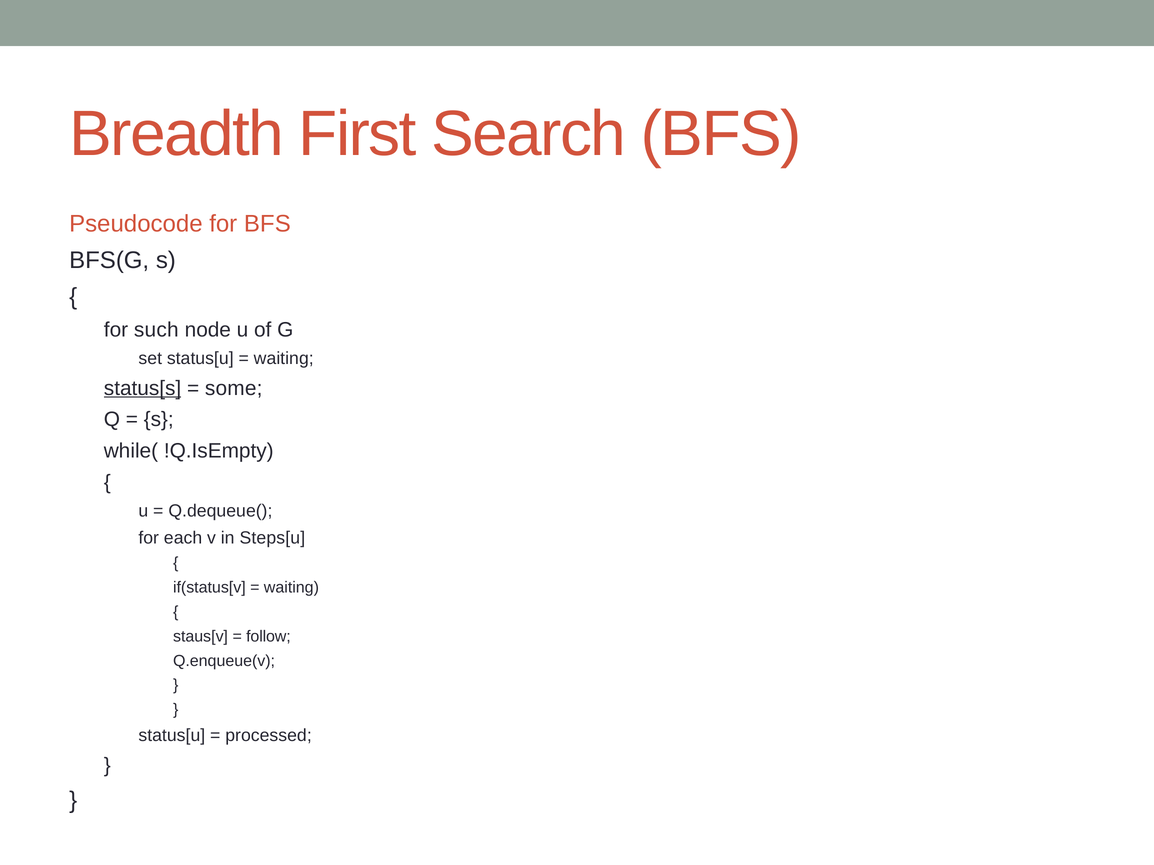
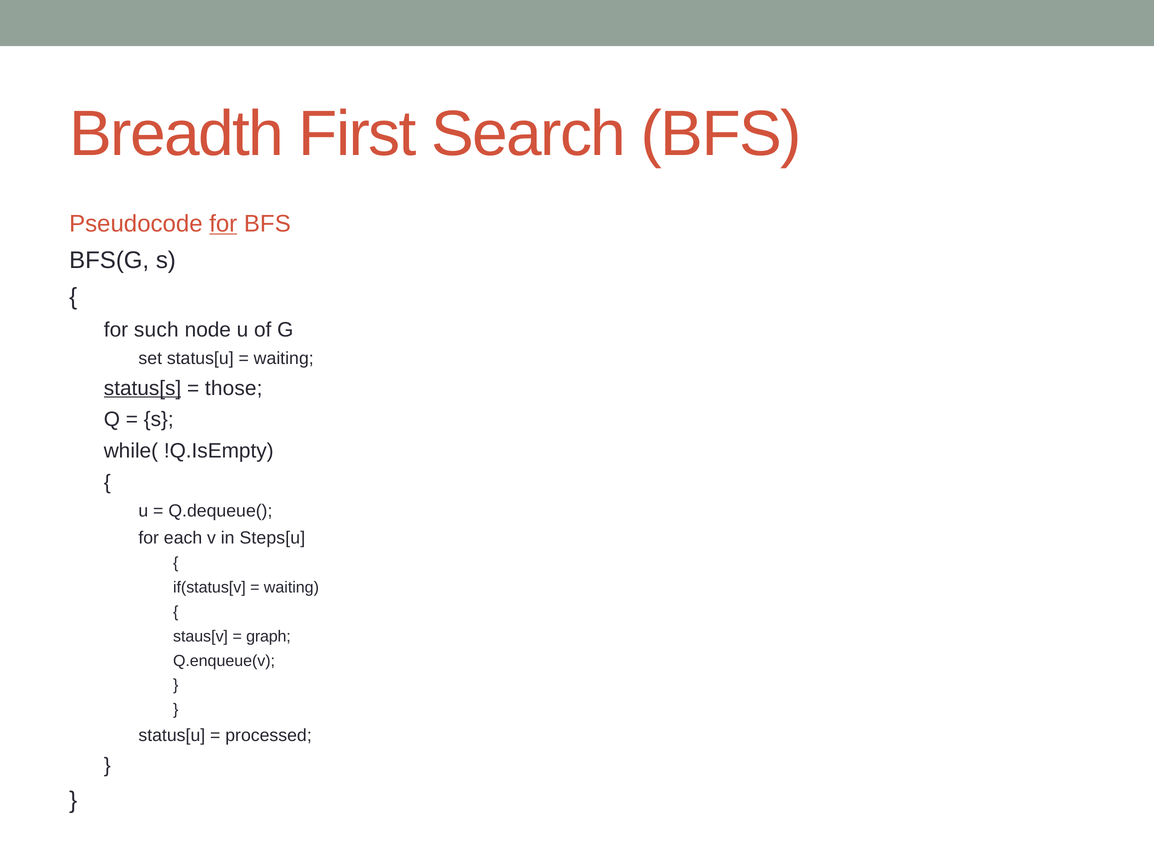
for at (223, 224) underline: none -> present
some: some -> those
follow: follow -> graph
